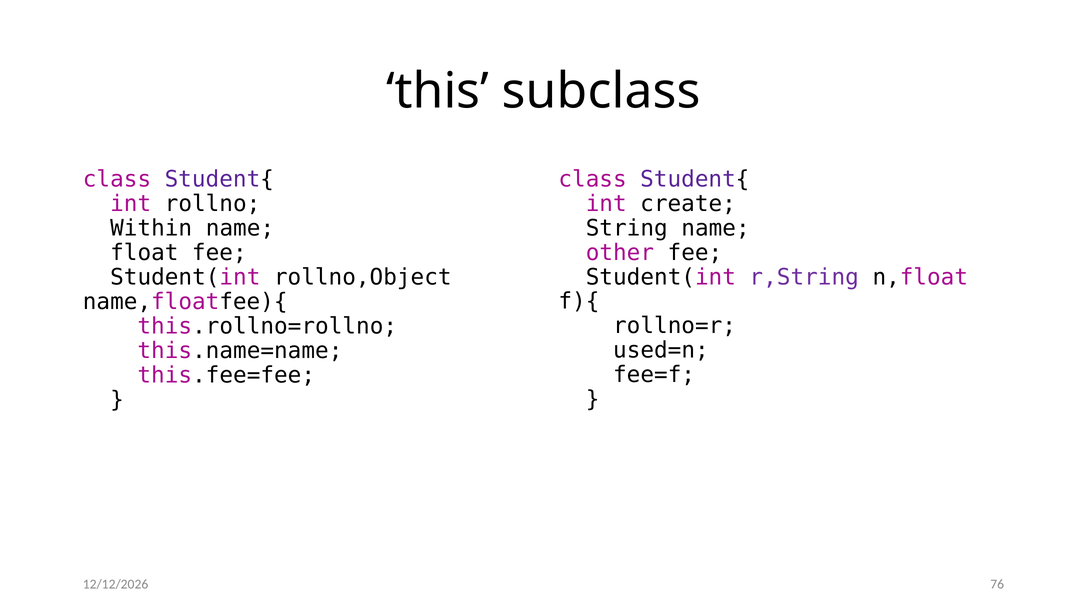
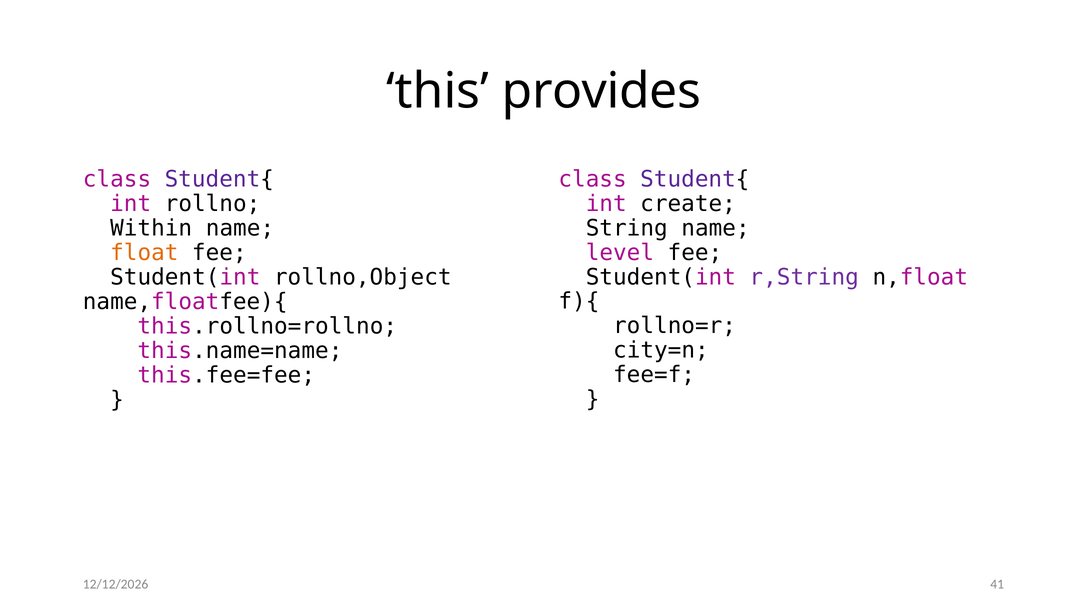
subclass: subclass -> provides
other: other -> level
float colour: black -> orange
used=n: used=n -> city=n
76: 76 -> 41
